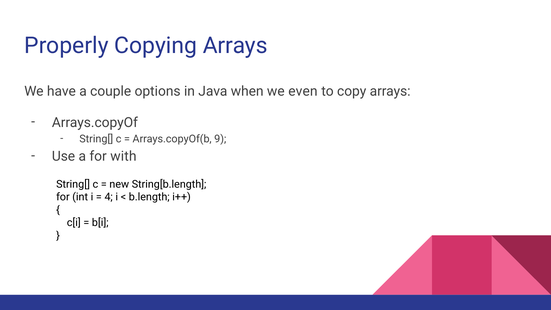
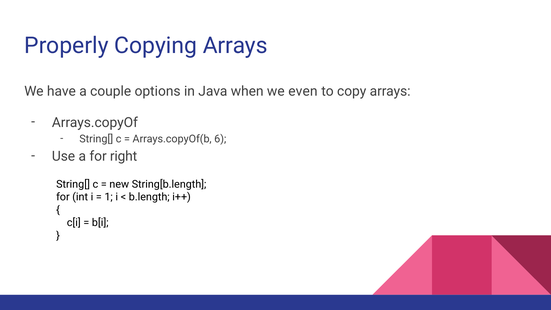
9: 9 -> 6
with: with -> right
4: 4 -> 1
